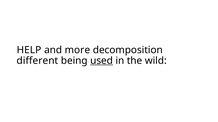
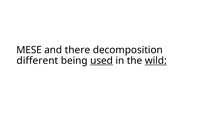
HELP: HELP -> MESE
more: more -> there
wild underline: none -> present
